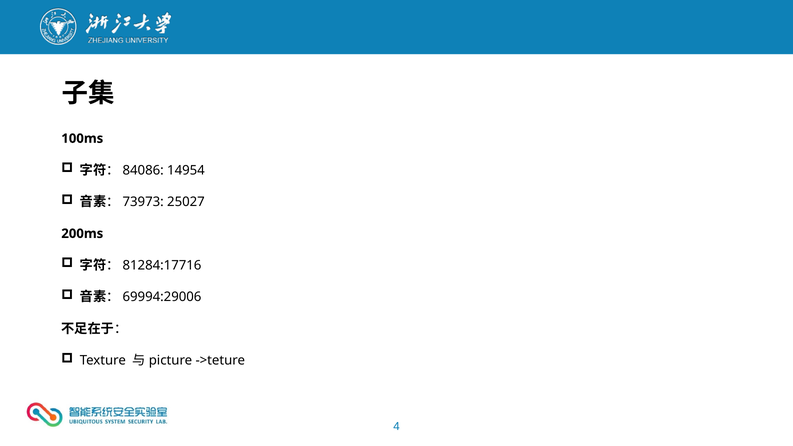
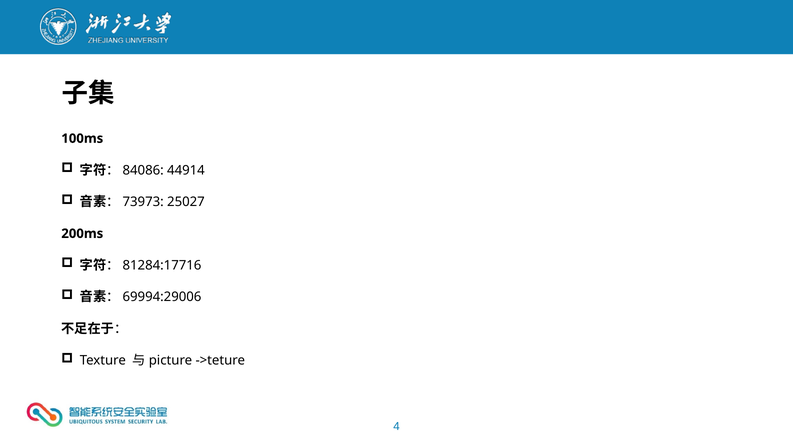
14954: 14954 -> 44914
